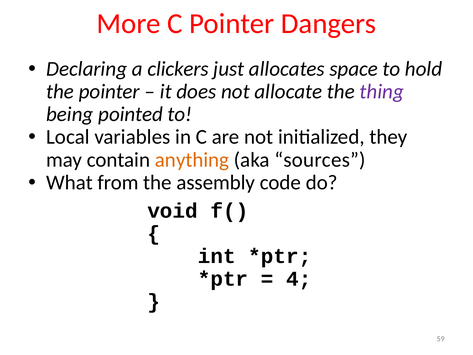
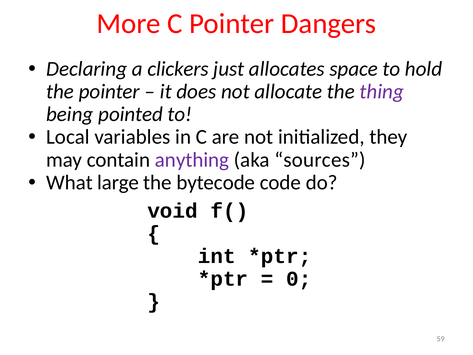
anything colour: orange -> purple
from: from -> large
assembly: assembly -> bytecode
4: 4 -> 0
